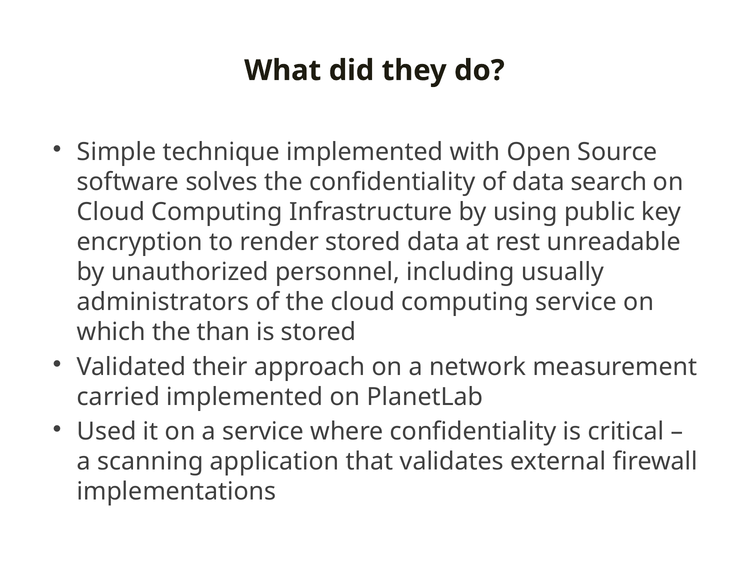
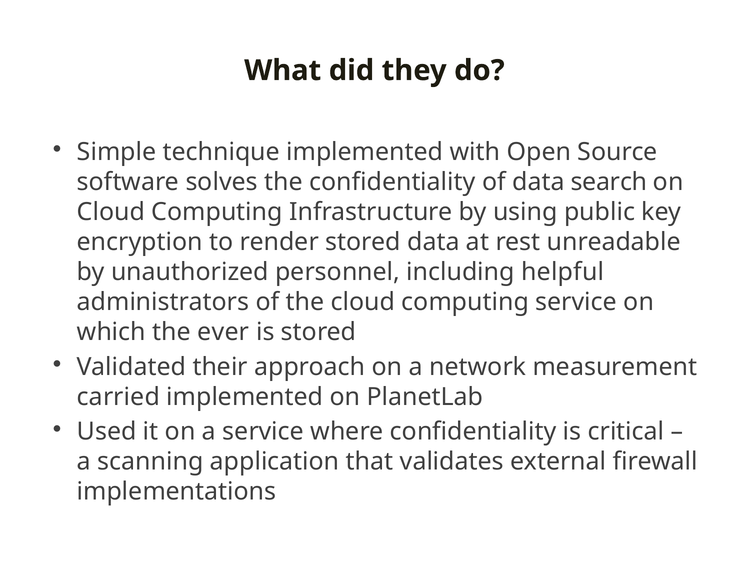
usually: usually -> helpful
than: than -> ever
